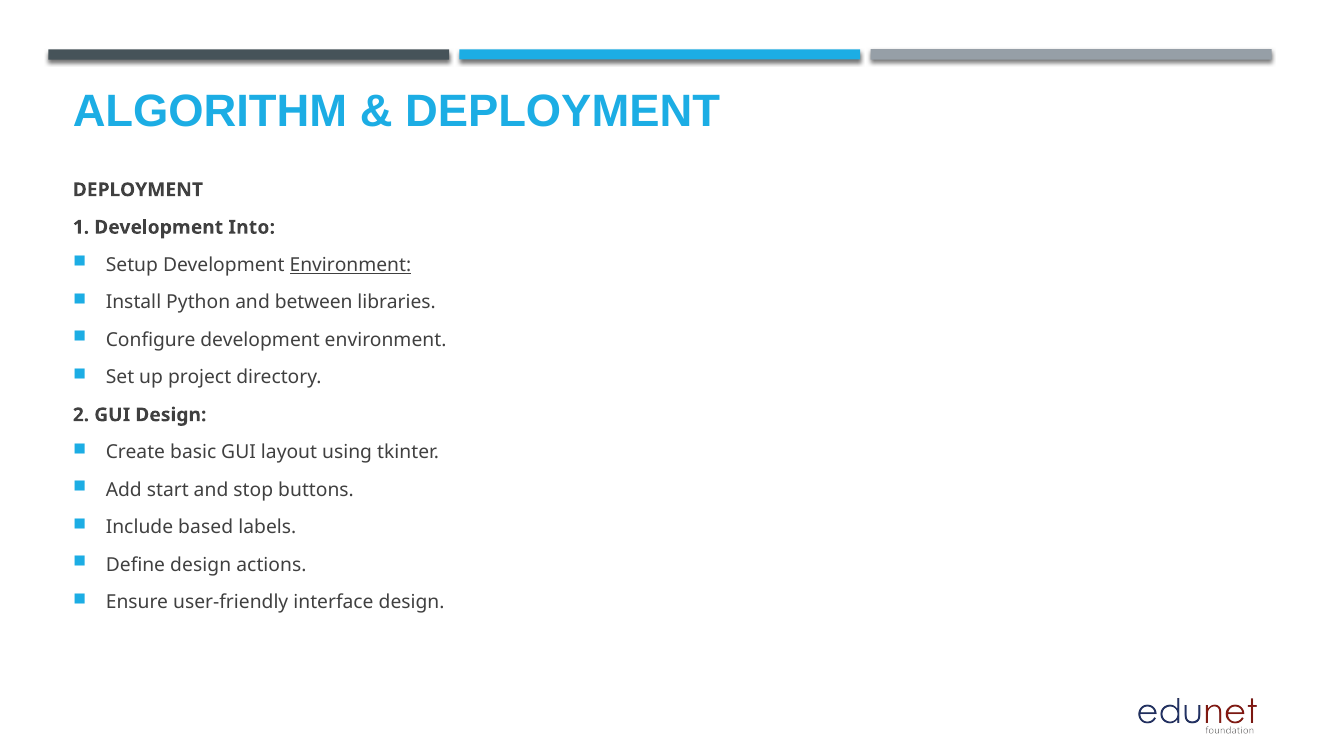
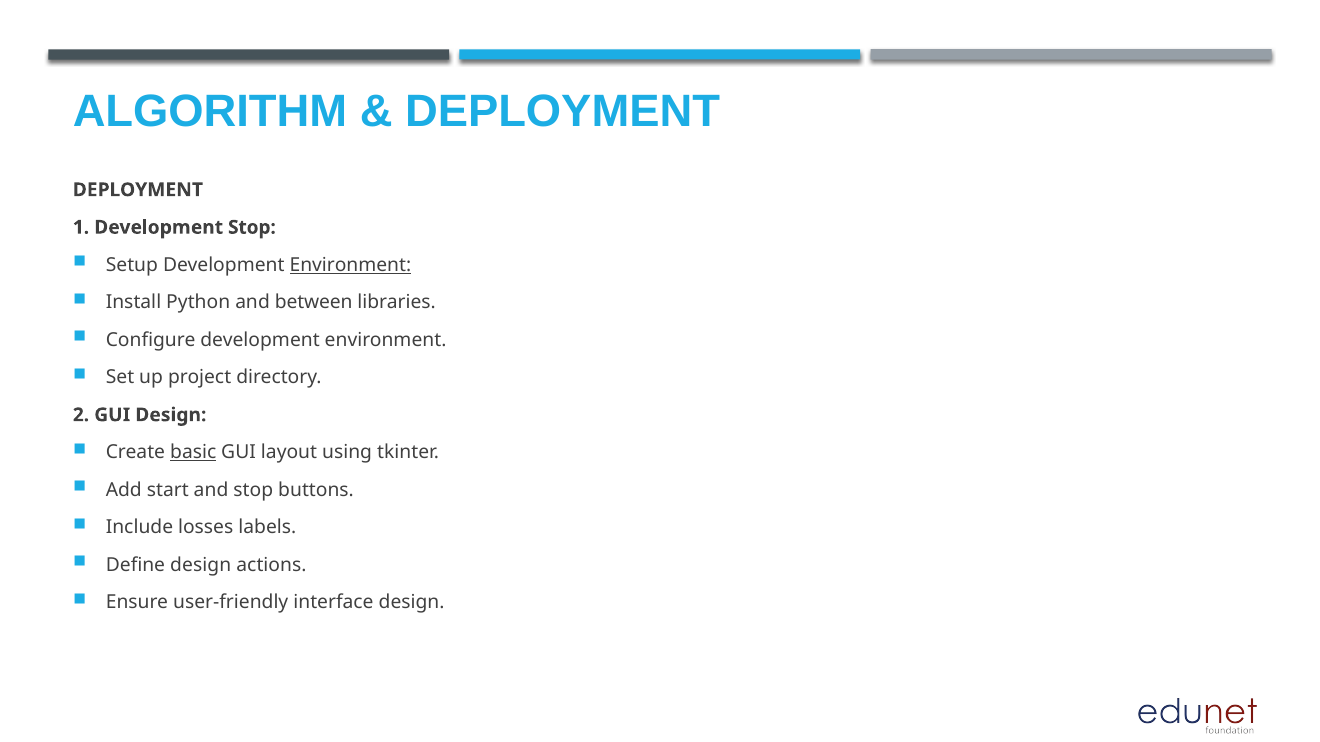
Development Into: Into -> Stop
basic underline: none -> present
based: based -> losses
